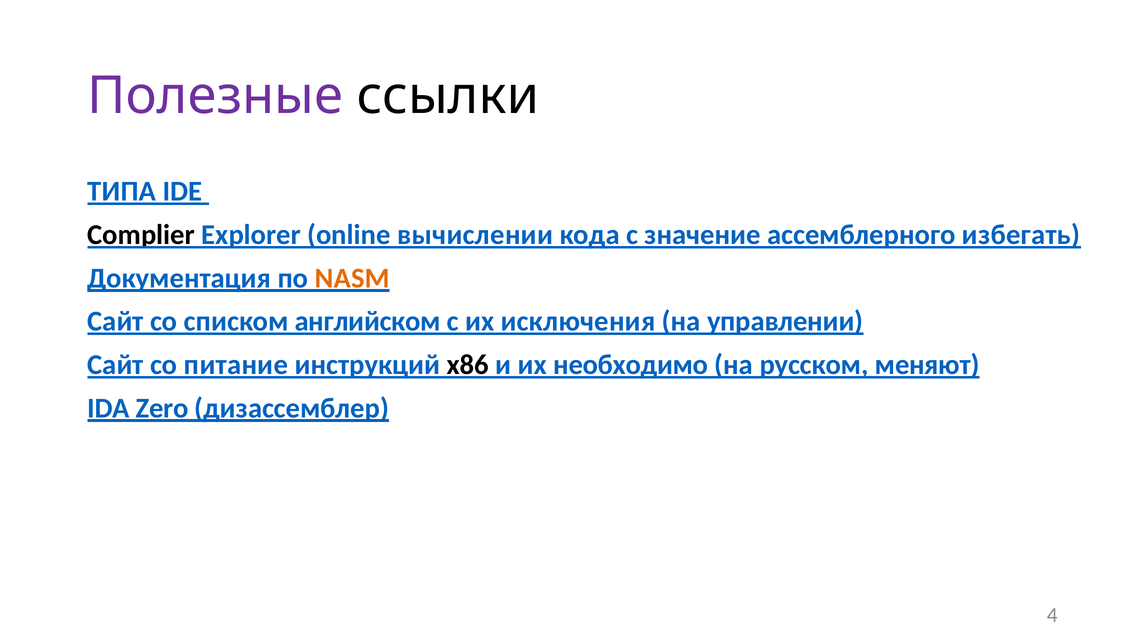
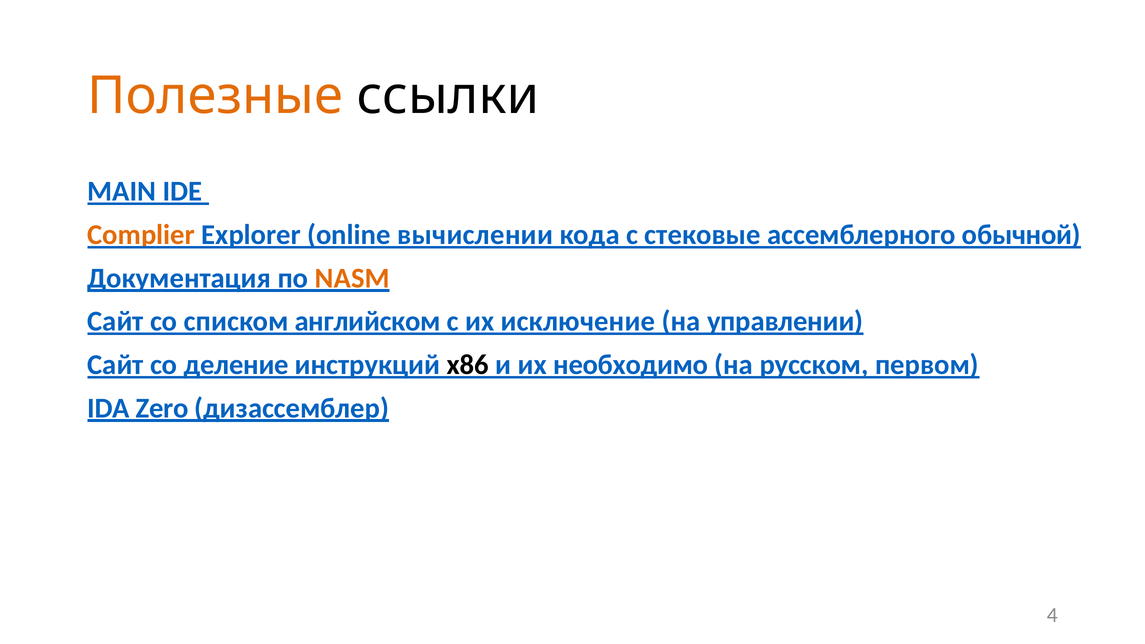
Полезные colour: purple -> orange
ТИПА: ТИПА -> MAIN
Complier colour: black -> orange
значение: значение -> стековые
избегать: избегать -> обычной
исключения: исключения -> исключение
питание: питание -> деление
меняют: меняют -> первом
